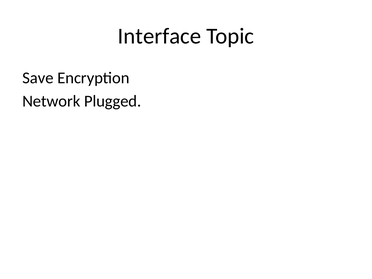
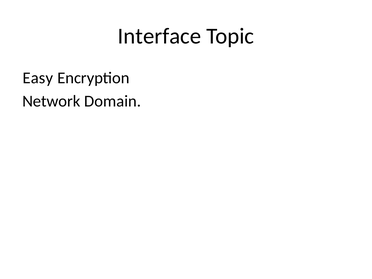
Save: Save -> Easy
Plugged: Plugged -> Domain
